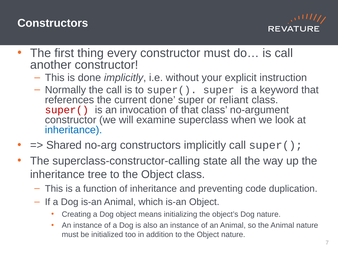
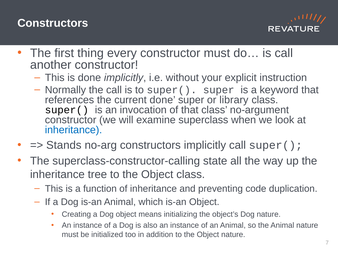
reliant: reliant -> library
super( at (67, 110) colour: red -> black
Shared: Shared -> Stands
